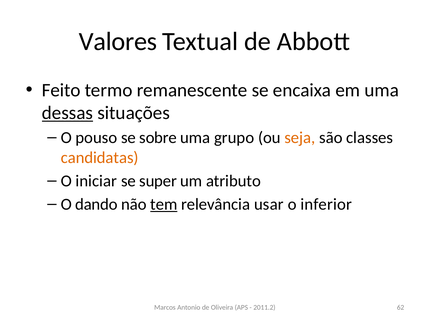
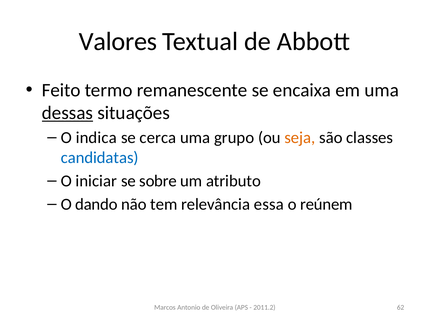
pouso: pouso -> indica
sobre: sobre -> cerca
candidatas colour: orange -> blue
super: super -> sobre
tem underline: present -> none
usar: usar -> essa
inferior: inferior -> reúnem
